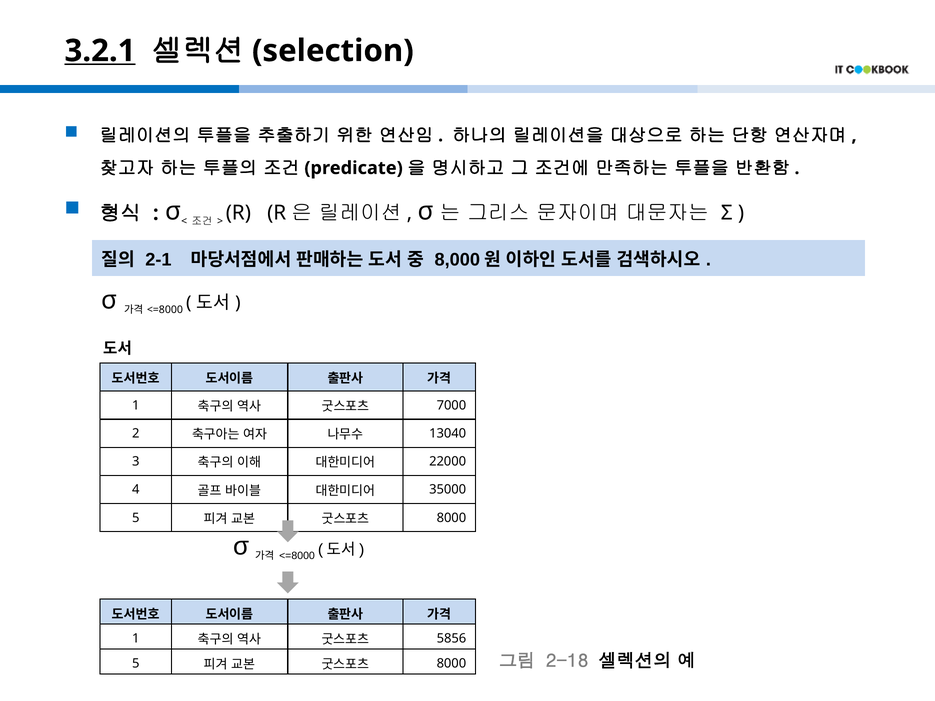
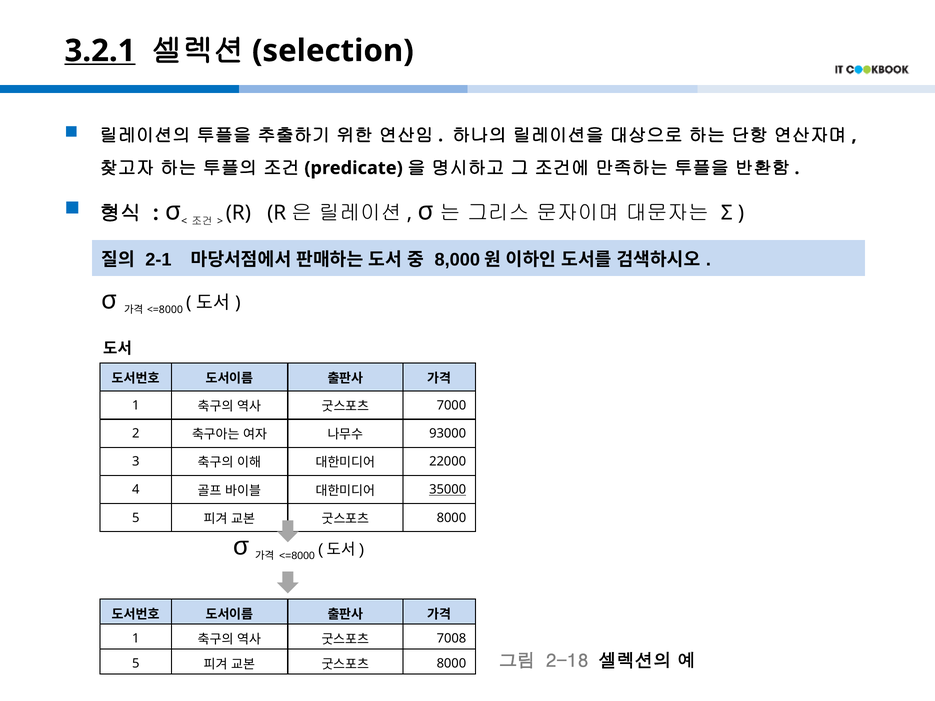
13040: 13040 -> 93000
35000 underline: none -> present
5856: 5856 -> 7008
